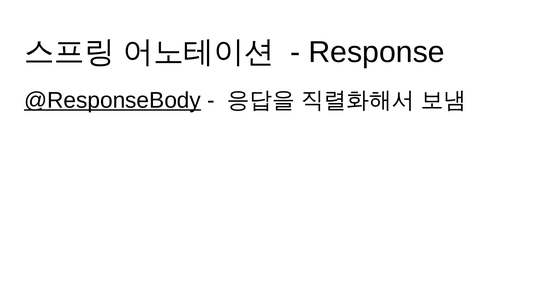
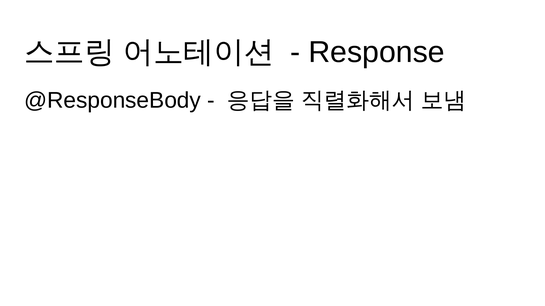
@ResponseBody underline: present -> none
